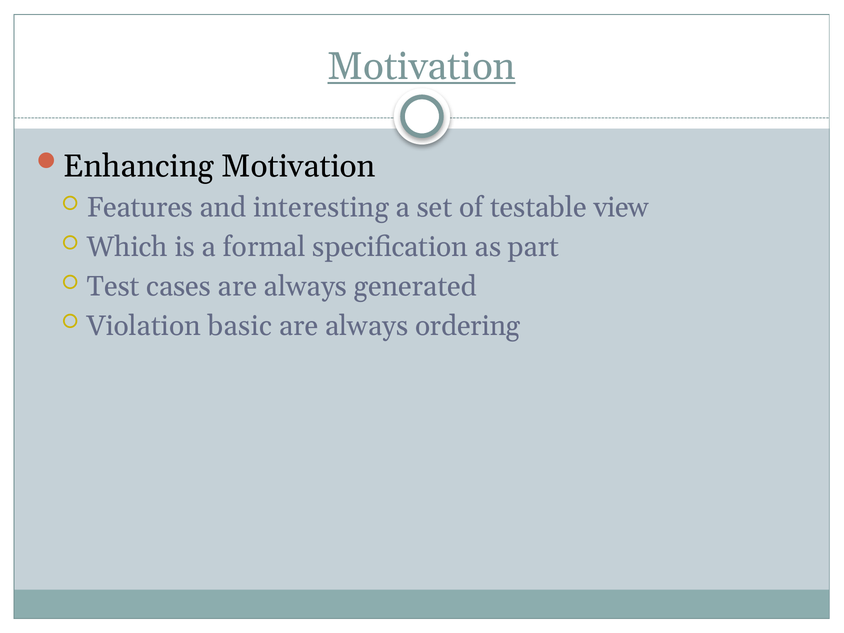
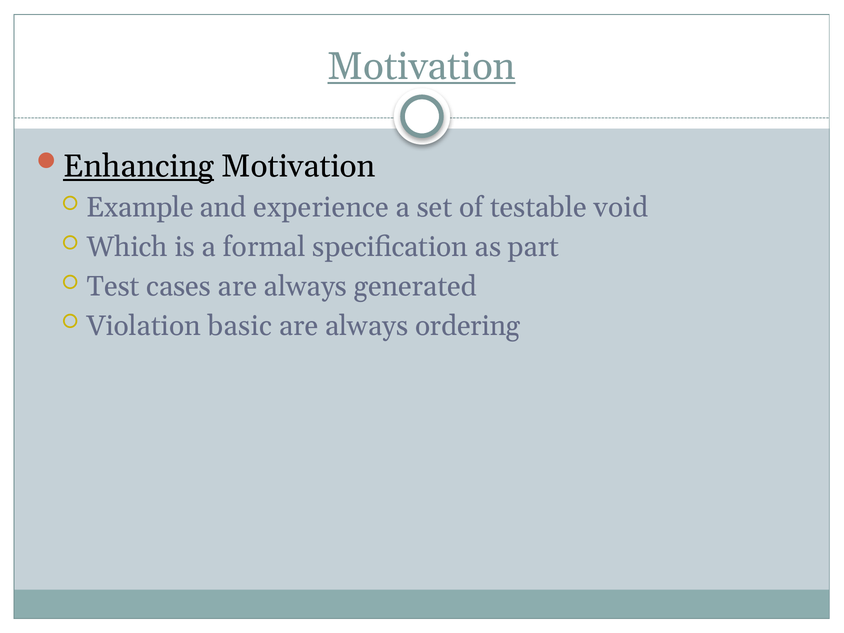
Enhancing underline: none -> present
Features: Features -> Example
interesting: interesting -> experience
view: view -> void
